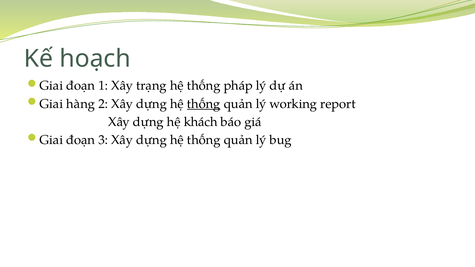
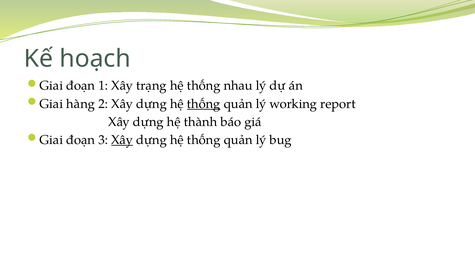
pháp: pháp -> nhau
khách: khách -> thành
Xây at (122, 140) underline: none -> present
